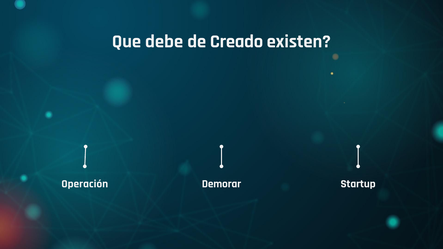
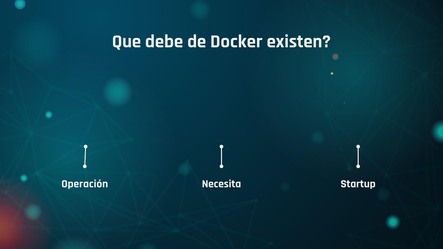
Creado: Creado -> Docker
Demorar: Demorar -> Necesita
